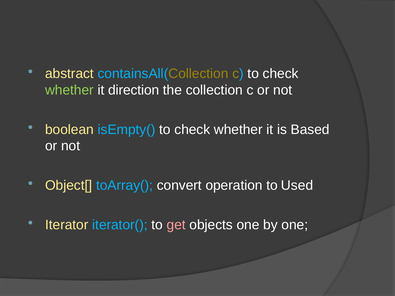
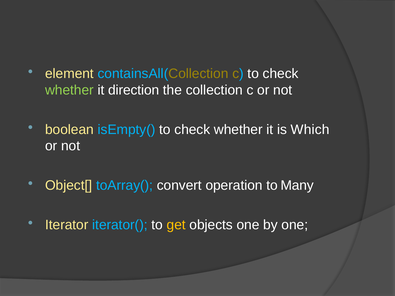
abstract: abstract -> element
Based: Based -> Which
Used: Used -> Many
get colour: pink -> yellow
